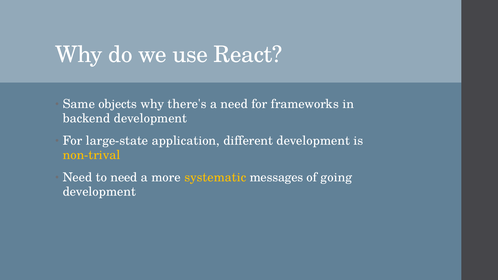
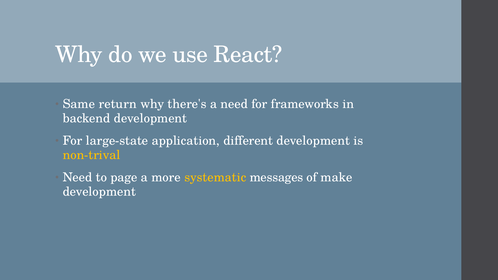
objects: objects -> return
to need: need -> page
going: going -> make
